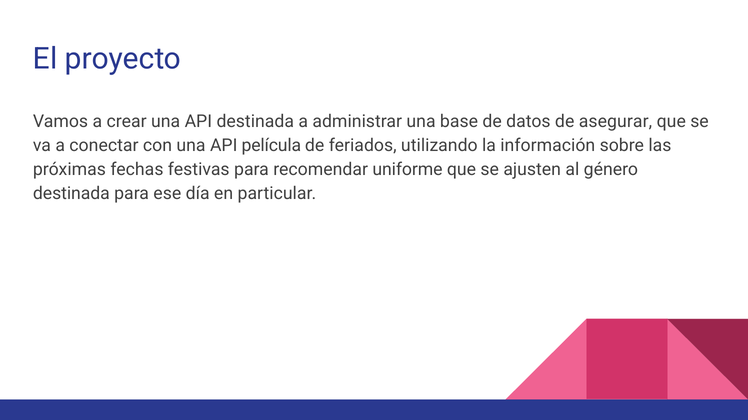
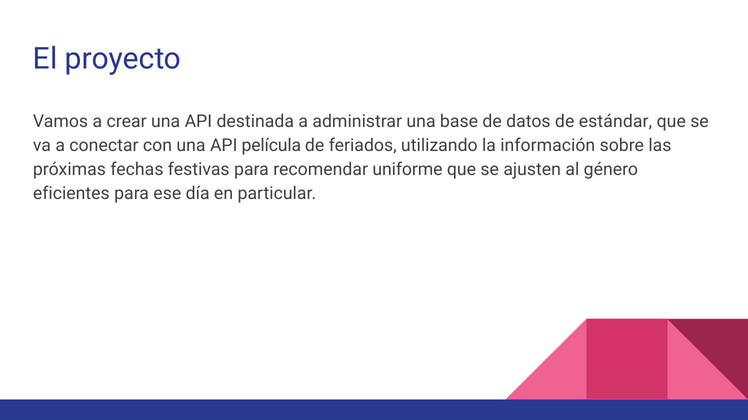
asegurar: asegurar -> estándar
destinada at (71, 194): destinada -> eficientes
